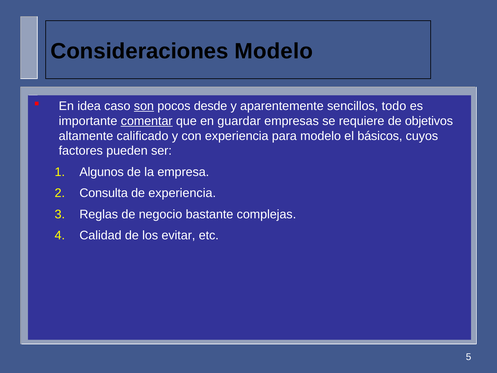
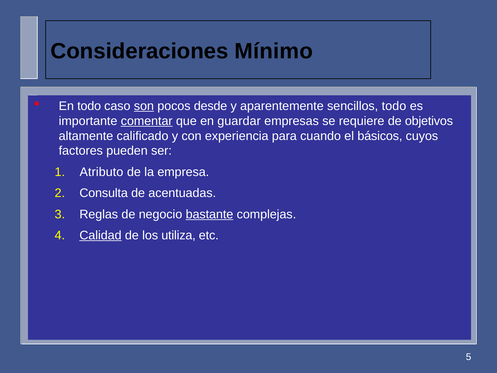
Consideraciones Modelo: Modelo -> Mínimo
En idea: idea -> todo
para modelo: modelo -> cuando
Algunos: Algunos -> Atributo
de experiencia: experiencia -> acentuadas
bastante underline: none -> present
Calidad underline: none -> present
evitar: evitar -> utiliza
